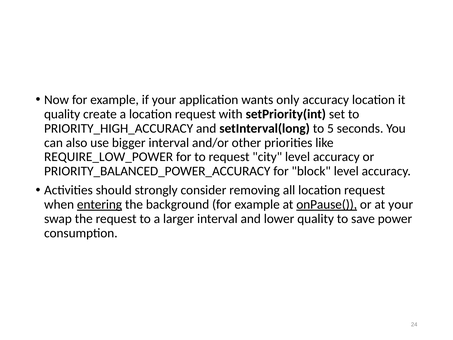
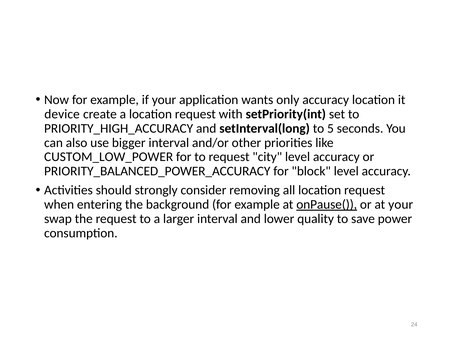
quality at (62, 114): quality -> device
REQUIRE_LOW_POWER: REQUIRE_LOW_POWER -> CUSTOM_LOW_POWER
entering underline: present -> none
